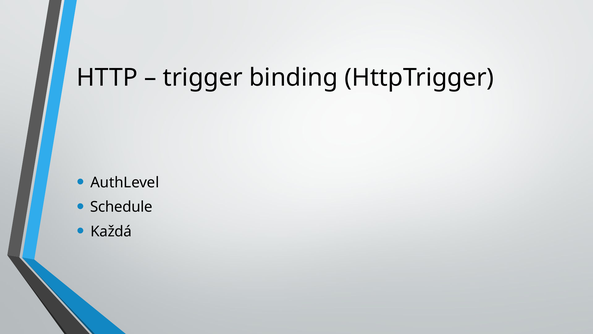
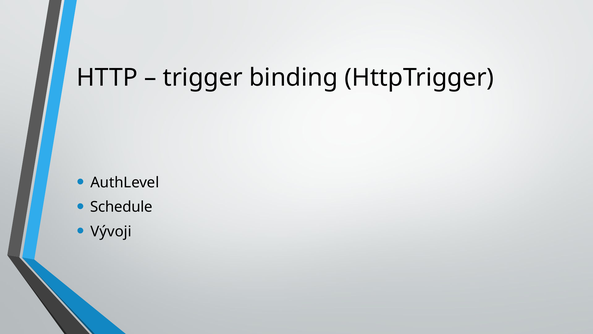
Každá: Každá -> Vývoji
